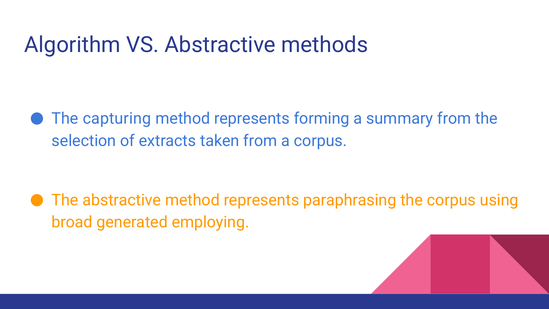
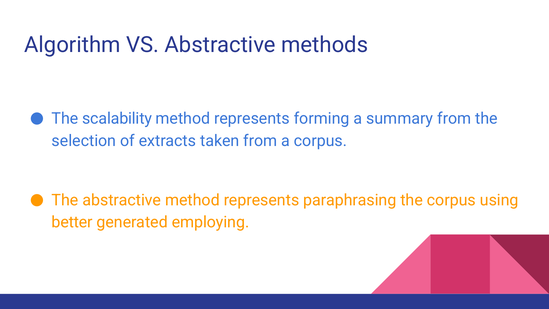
capturing: capturing -> scalability
broad: broad -> better
